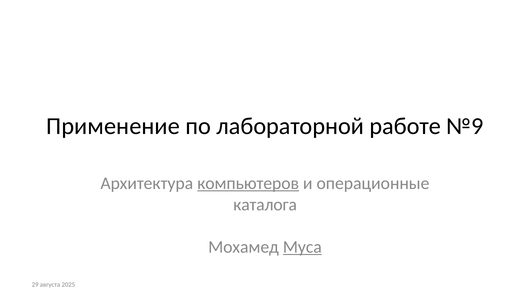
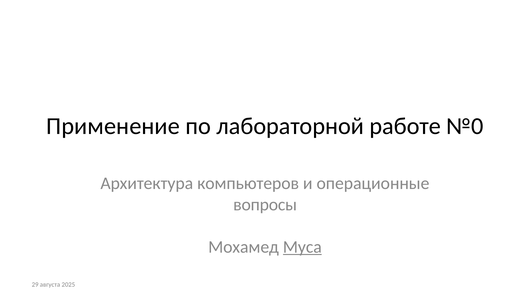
№9: №9 -> №0
компьютеров underline: present -> none
каталога: каталога -> вопросы
